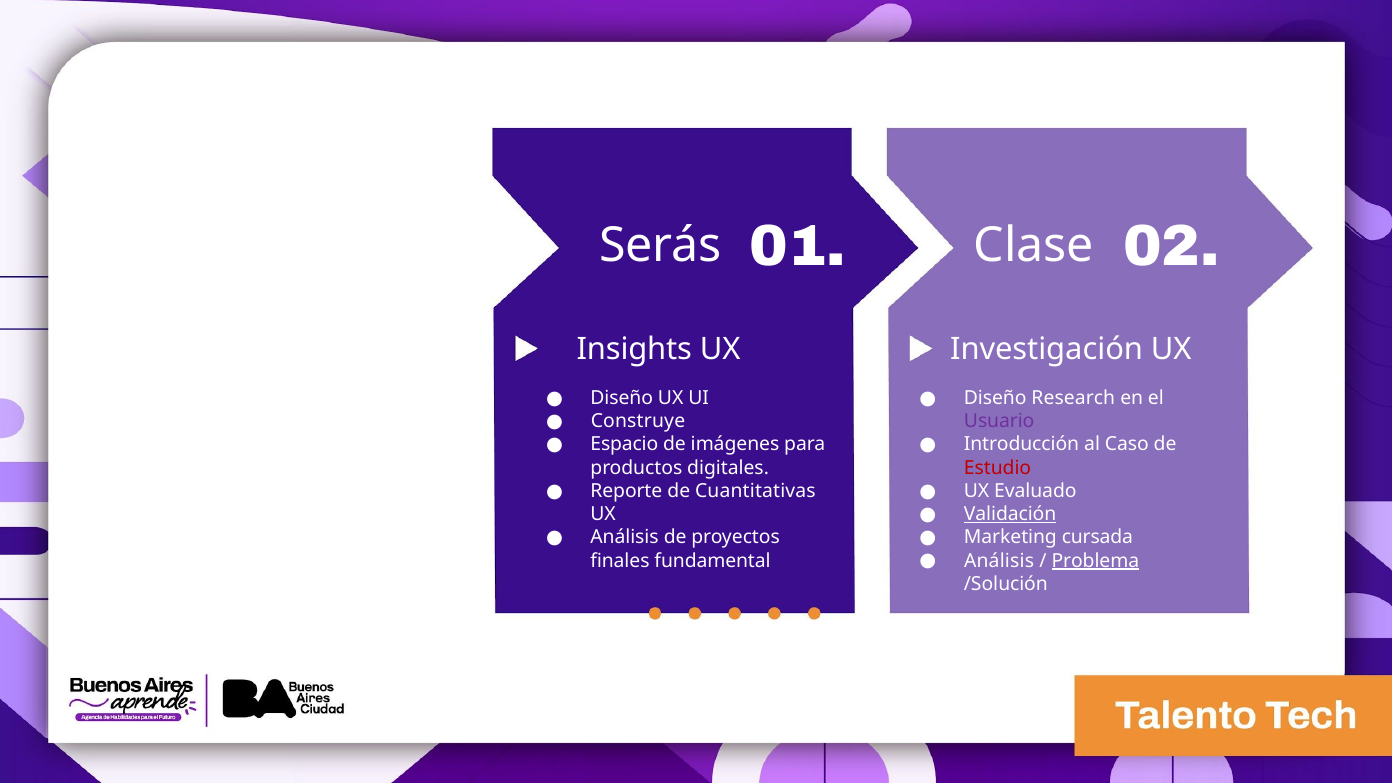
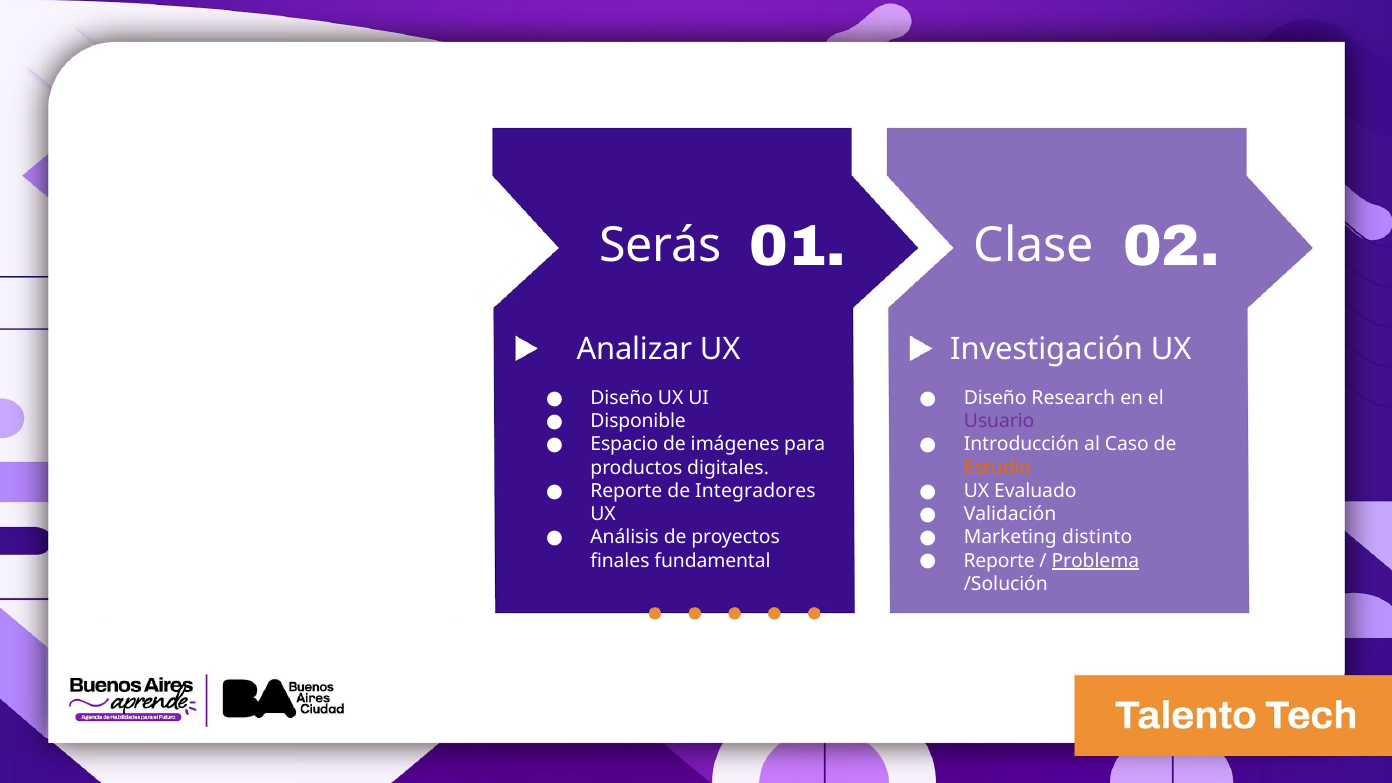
Insights: Insights -> Analizar
Construye: Construye -> Disponible
Estudio colour: red -> orange
Cuantitativas: Cuantitativas -> Integradores
Validación underline: present -> none
cursada: cursada -> distinto
Análisis at (999, 561): Análisis -> Reporte
